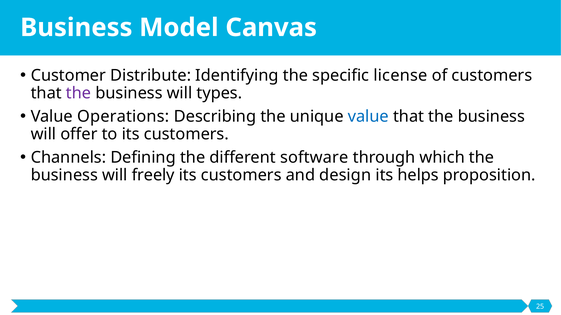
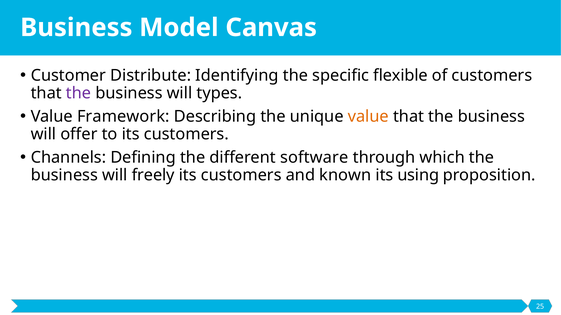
license: license -> flexible
Operations: Operations -> Framework
value at (368, 117) colour: blue -> orange
design: design -> known
helps: helps -> using
